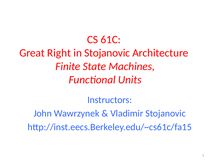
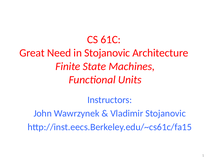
Right: Right -> Need
